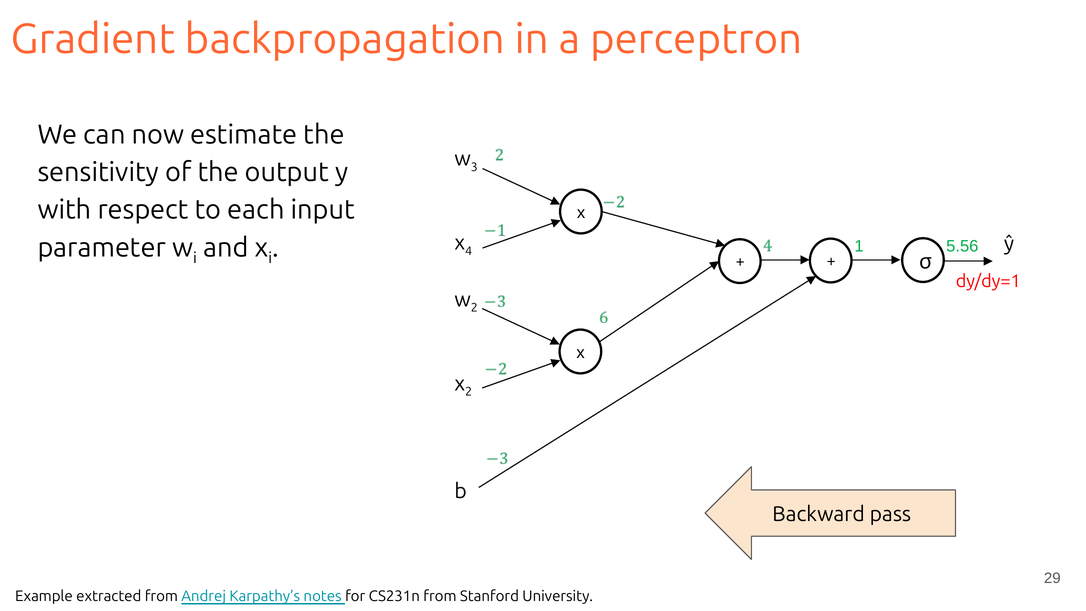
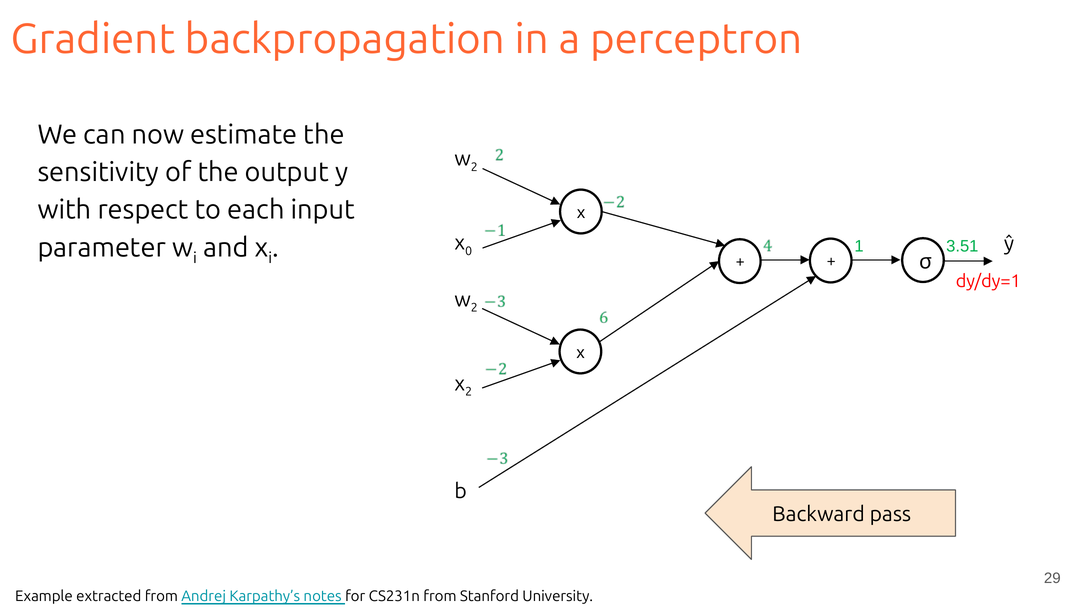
3 at (474, 167): 3 -> 2
4: 4 -> 0
5.56: 5.56 -> 3.51
